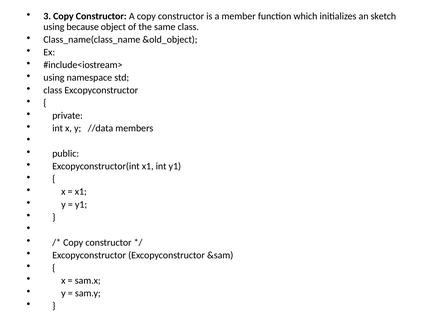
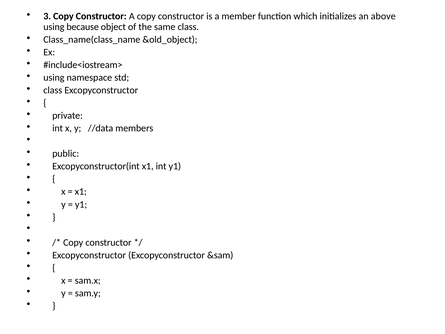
sketch: sketch -> above
